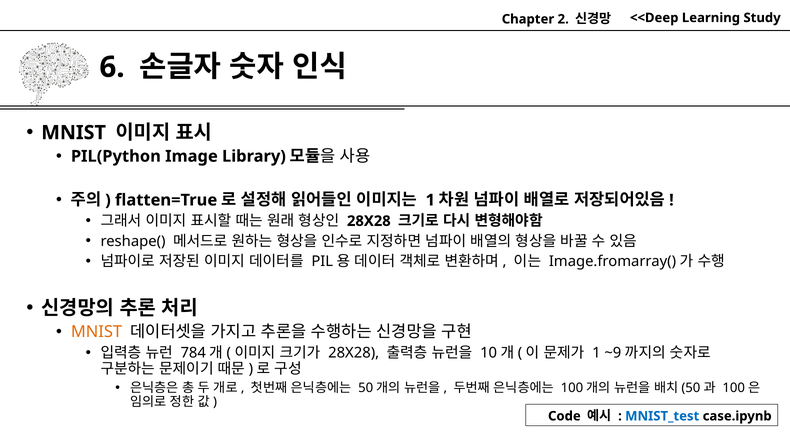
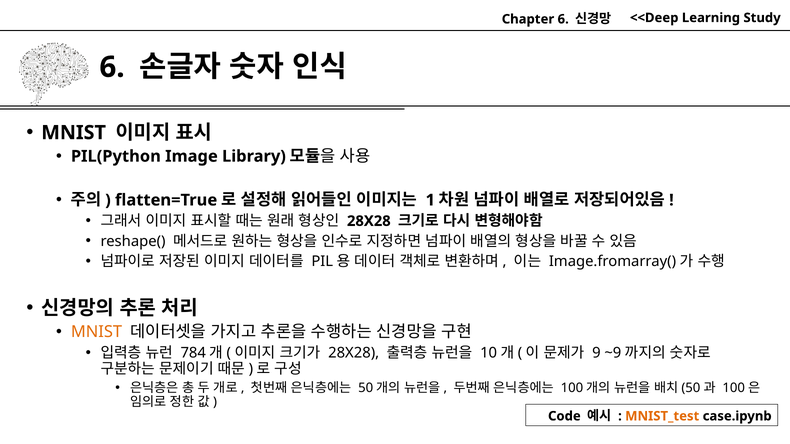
Chapter 2: 2 -> 6
1 at (596, 353): 1 -> 9
MNIST_test colour: blue -> orange
